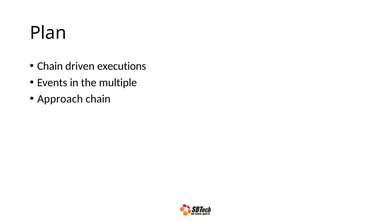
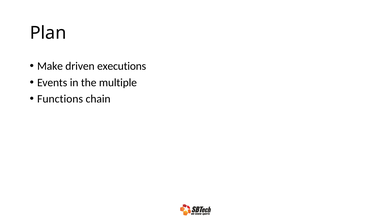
Chain at (50, 66): Chain -> Make
Approach: Approach -> Functions
